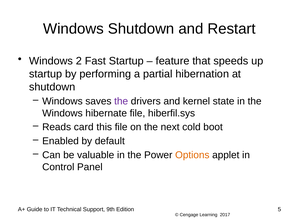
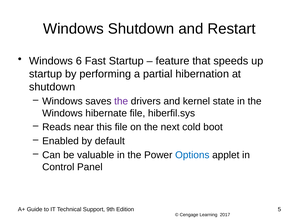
2: 2 -> 6
card: card -> near
Options colour: orange -> blue
